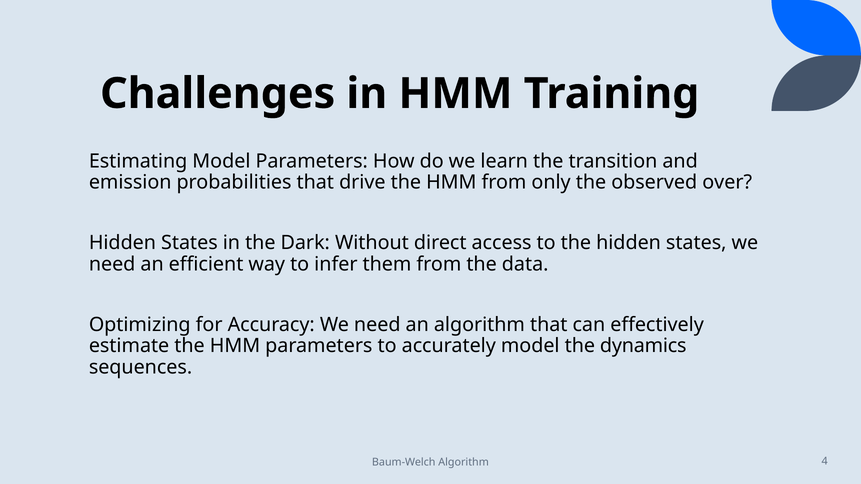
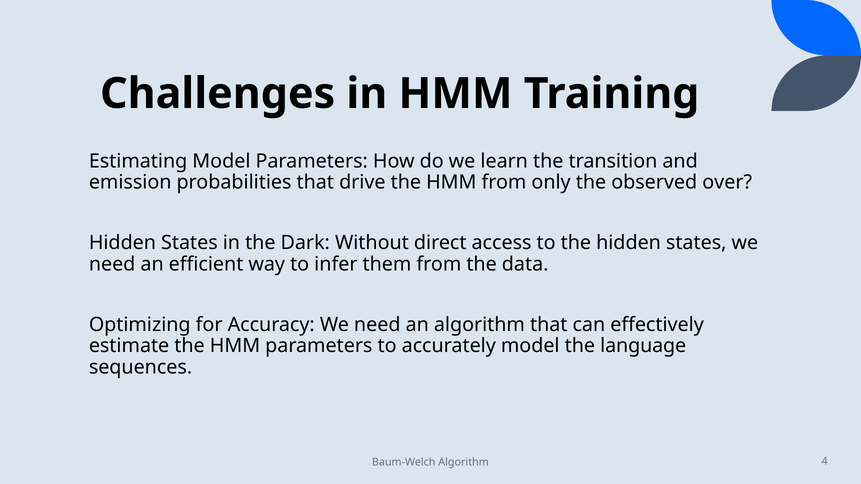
dynamics: dynamics -> language
